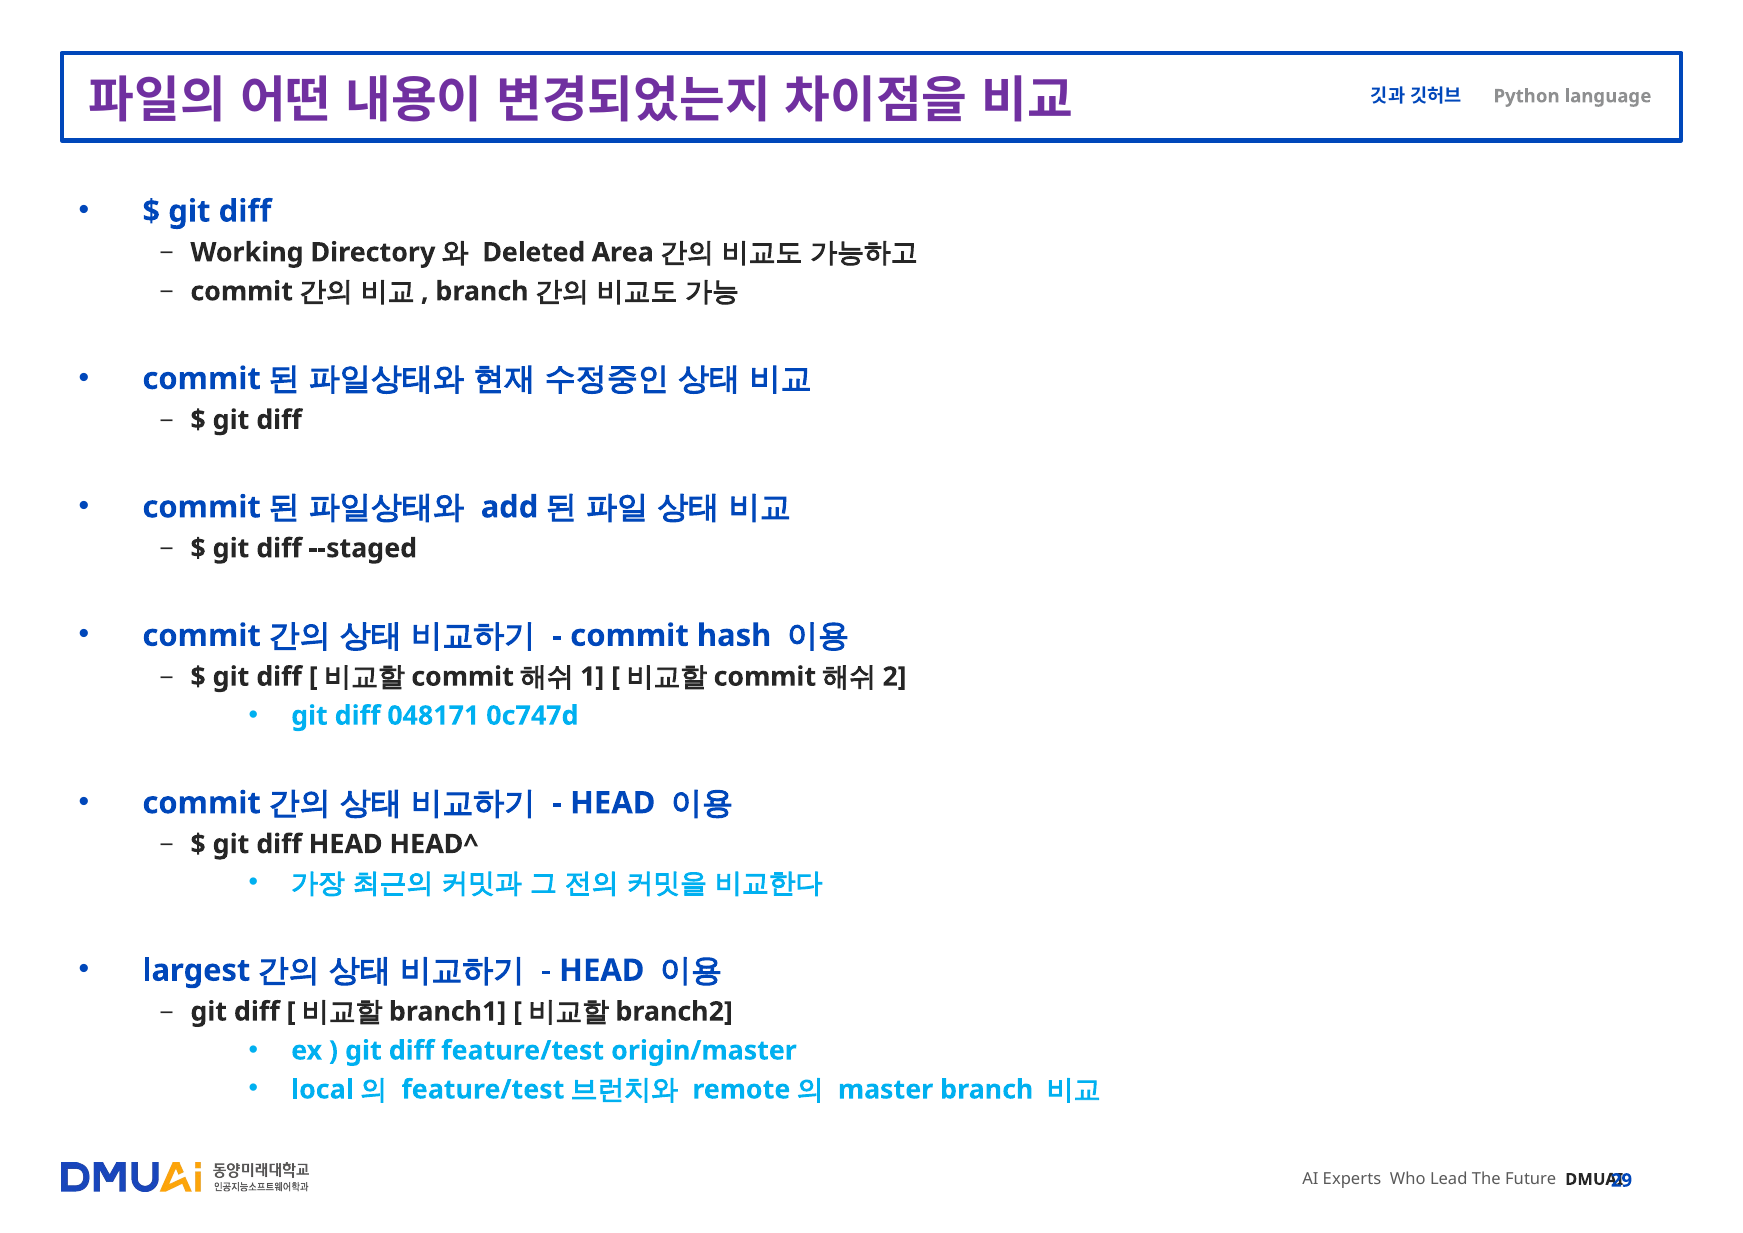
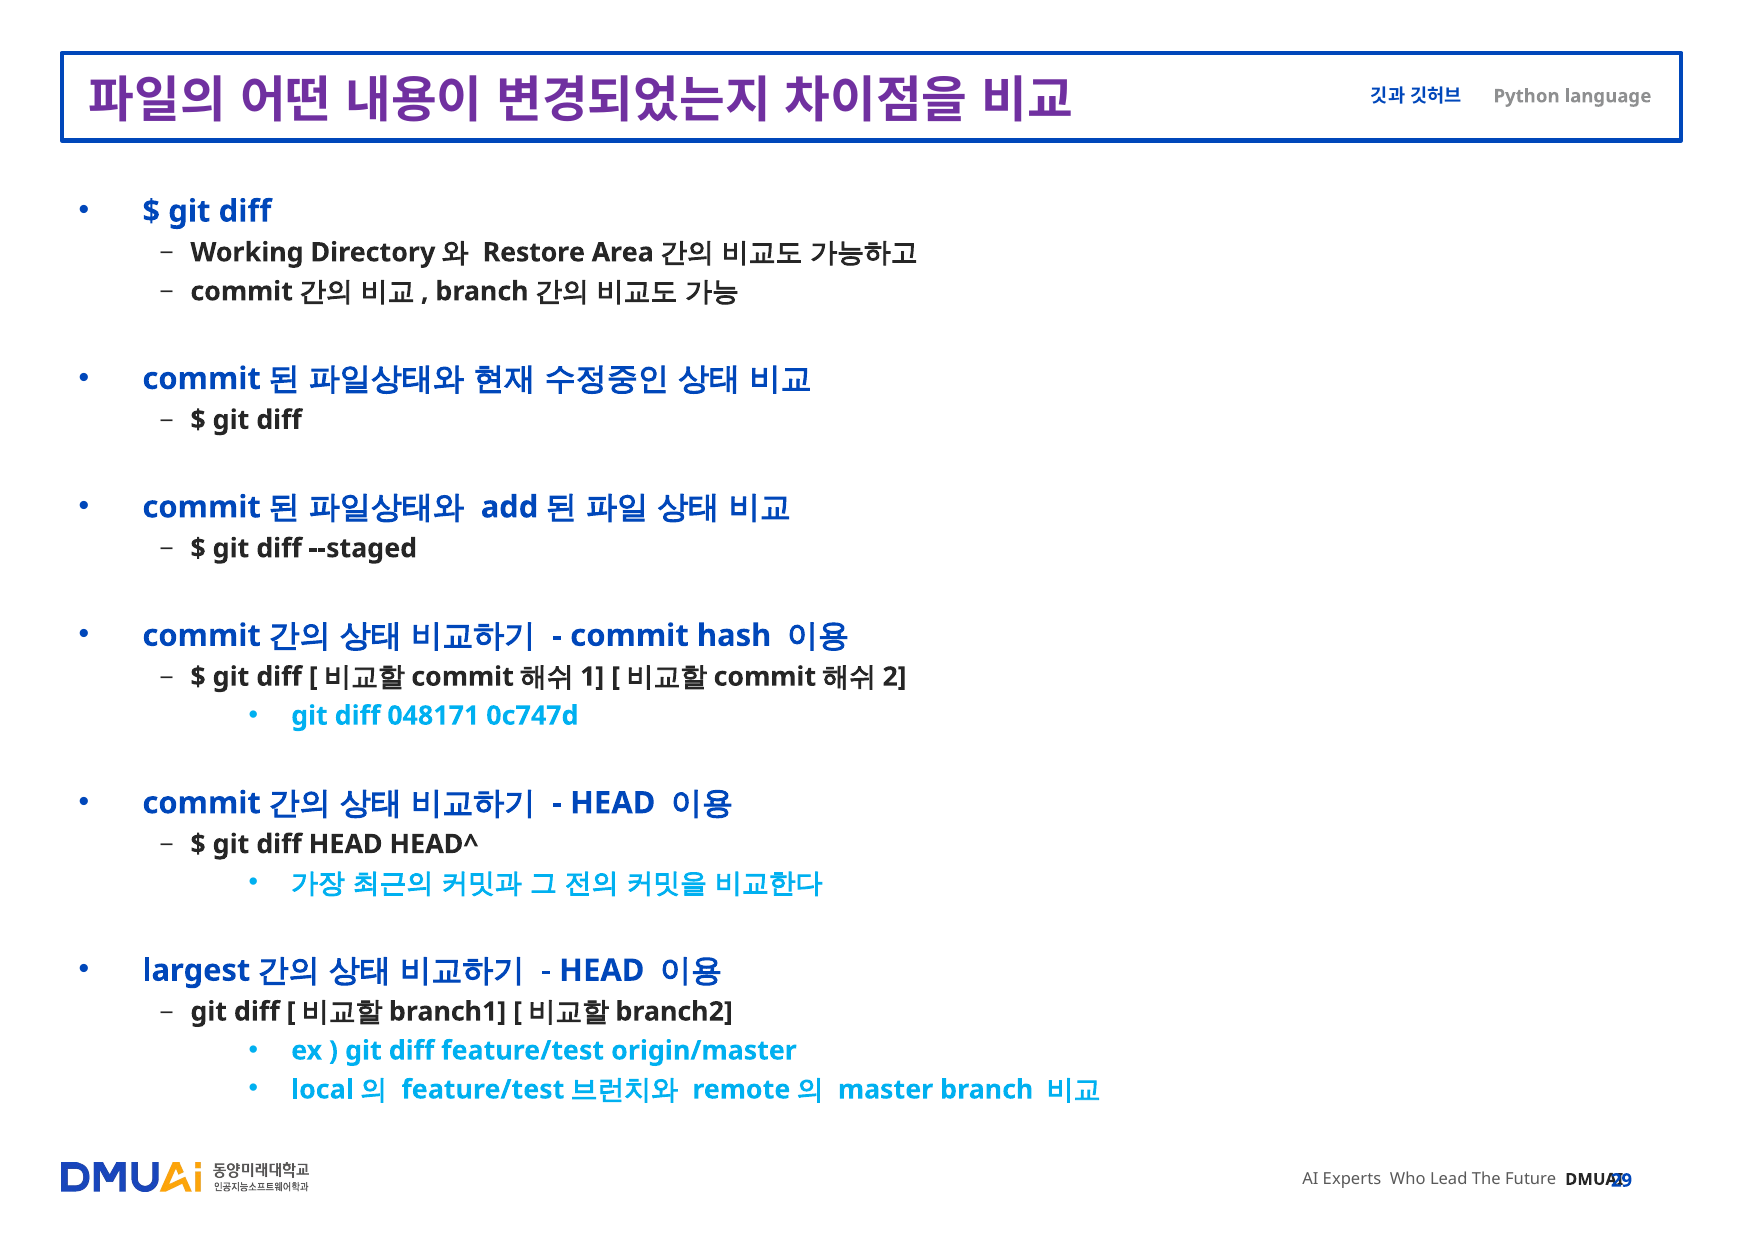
Deleted: Deleted -> Restore
